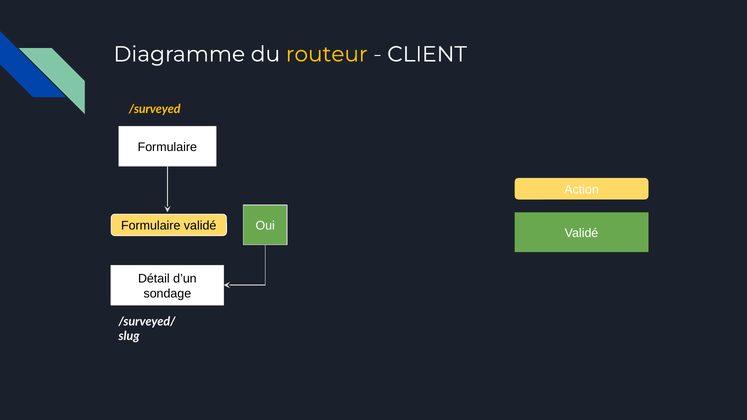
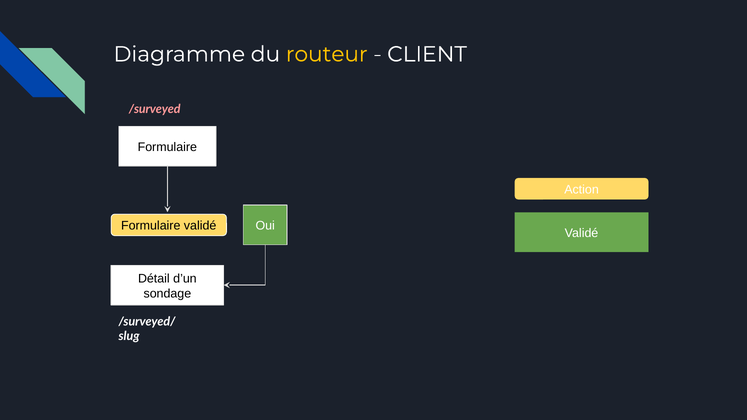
/surveyed colour: yellow -> pink
